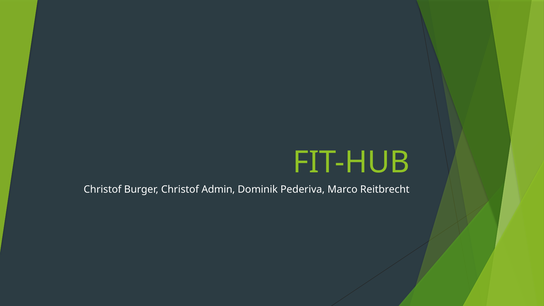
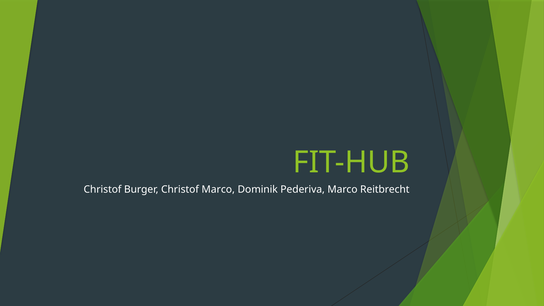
Christof Admin: Admin -> Marco
